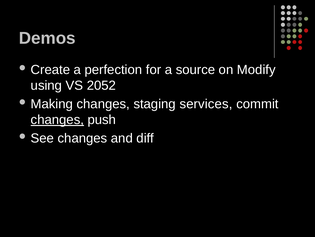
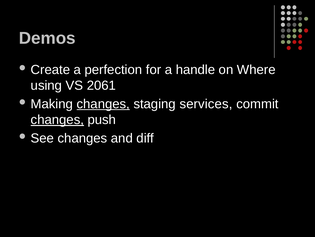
source: source -> handle
Modify: Modify -> Where
2052: 2052 -> 2061
changes at (103, 104) underline: none -> present
